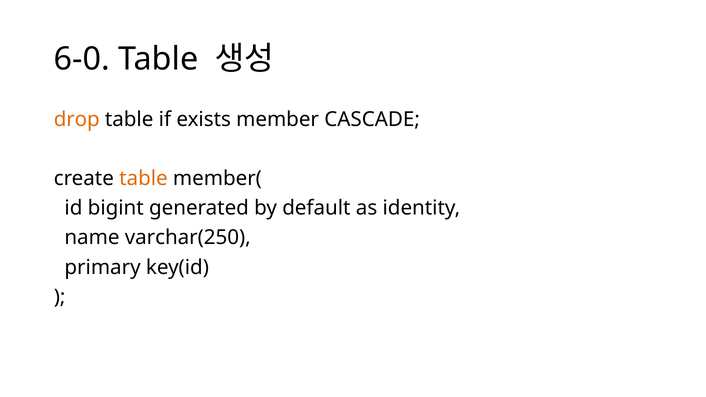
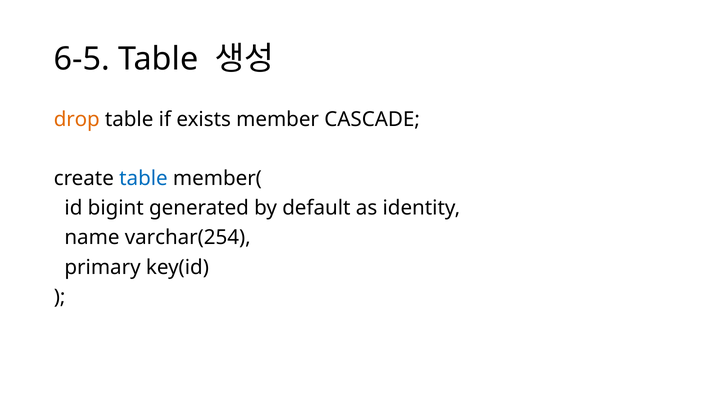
6-0: 6-0 -> 6-5
table at (143, 179) colour: orange -> blue
varchar(250: varchar(250 -> varchar(254
